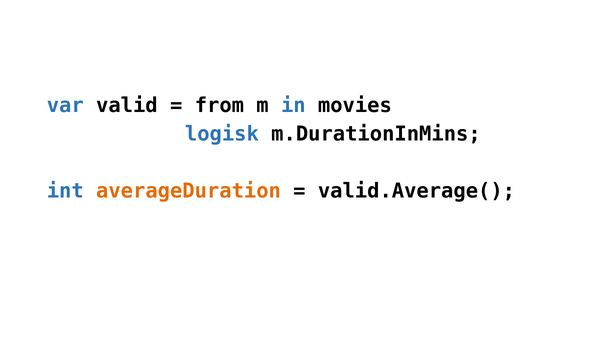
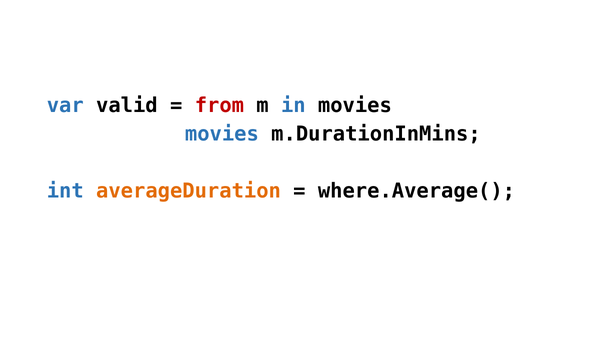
from colour: black -> red
logisk at (222, 134): logisk -> movies
valid.Average(: valid.Average( -> where.Average(
